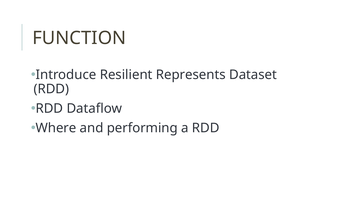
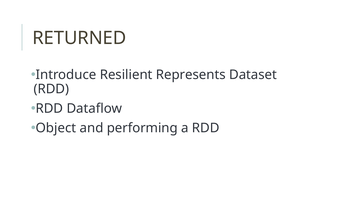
FUNCTION: FUNCTION -> RETURNED
Where: Where -> Object
